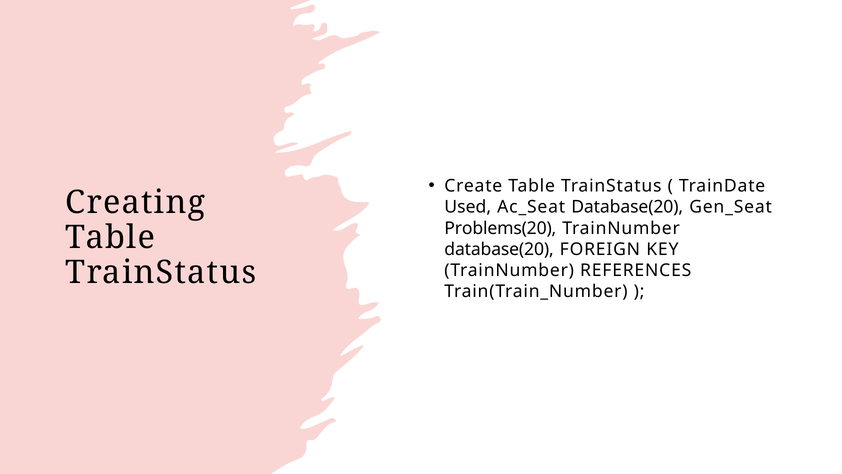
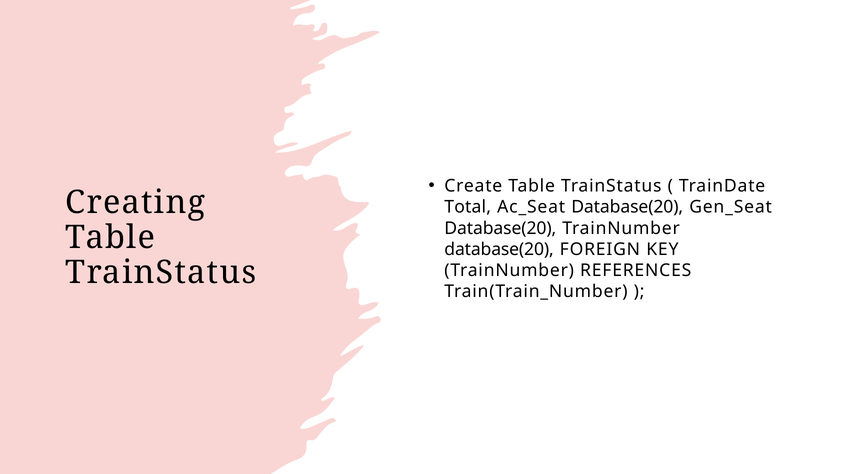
Used: Used -> Total
Problems(20 at (500, 228): Problems(20 -> Database(20
